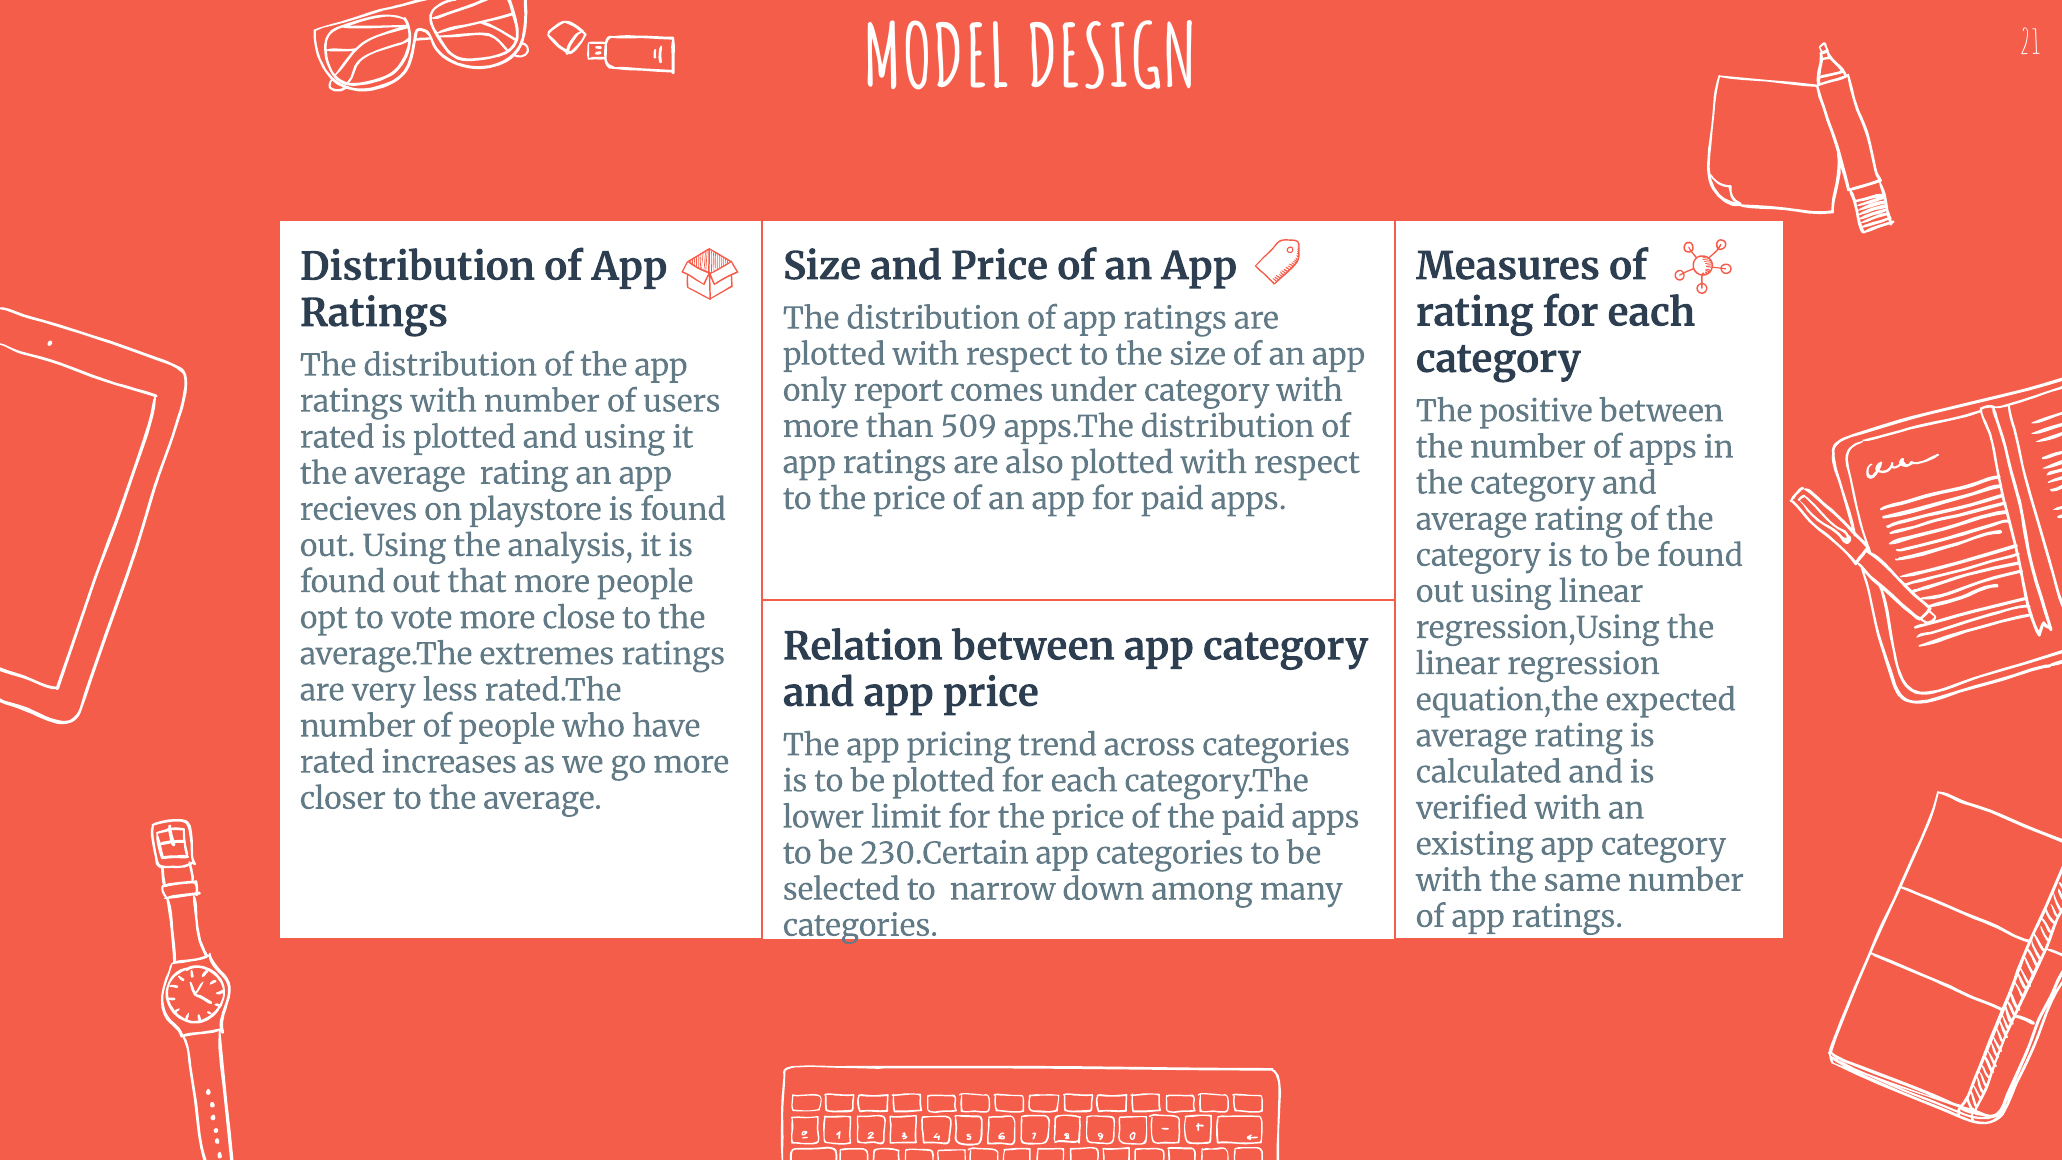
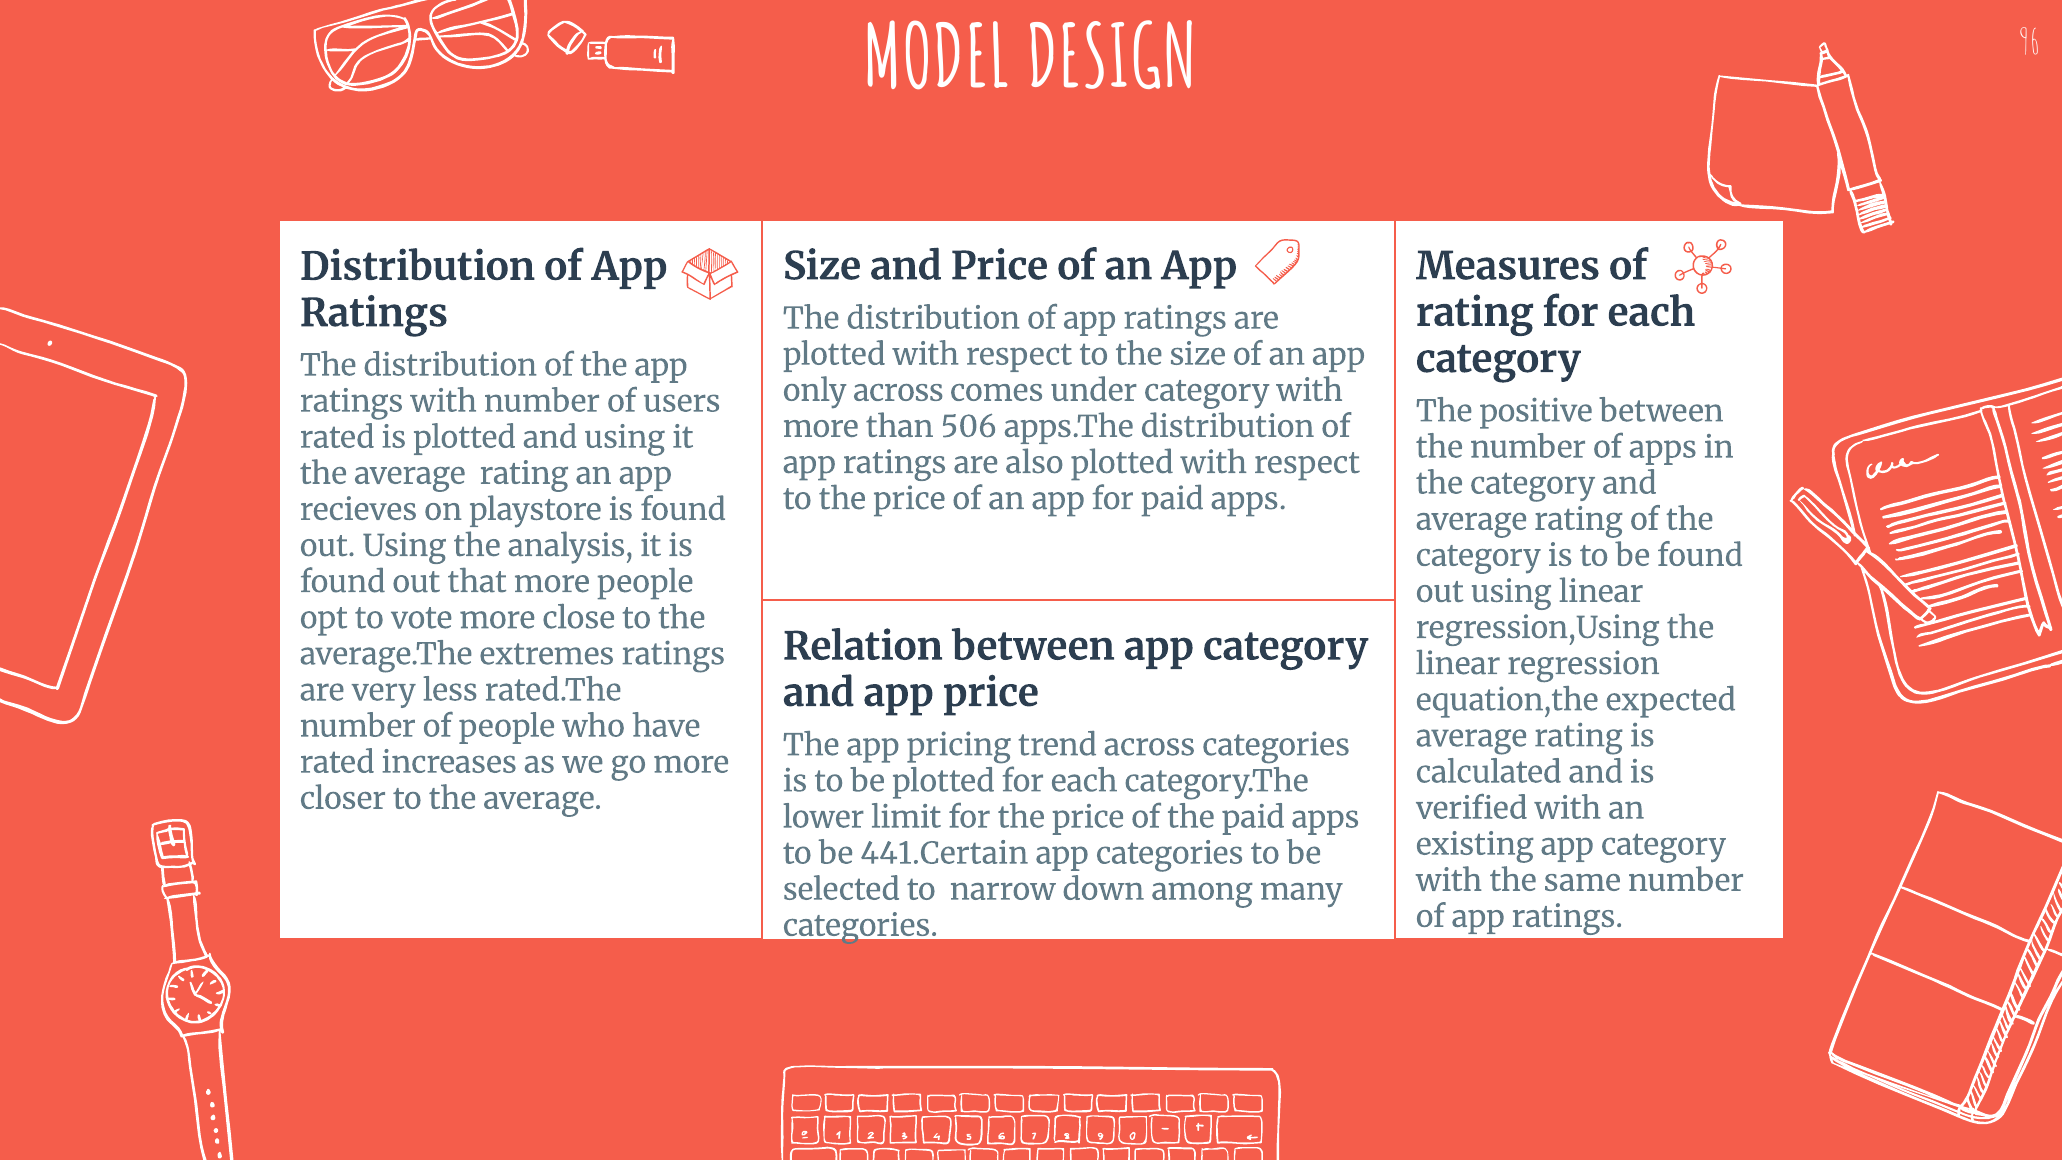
21: 21 -> 96
only report: report -> across
509: 509 -> 506
230.Certain: 230.Certain -> 441.Certain
